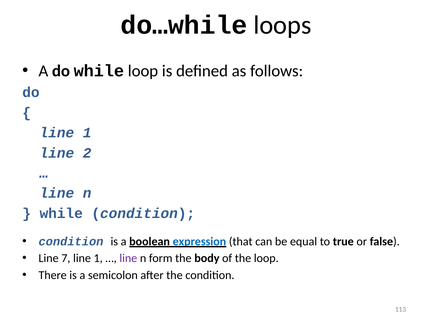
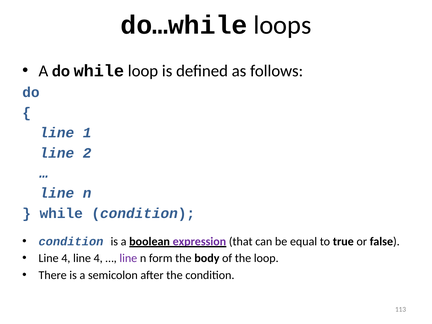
expression colour: blue -> purple
7 at (66, 258): 7 -> 4
1 at (98, 258): 1 -> 4
